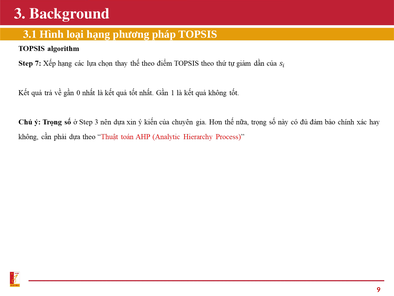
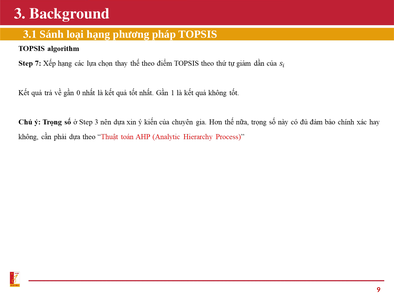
Hình: Hình -> Sánh
